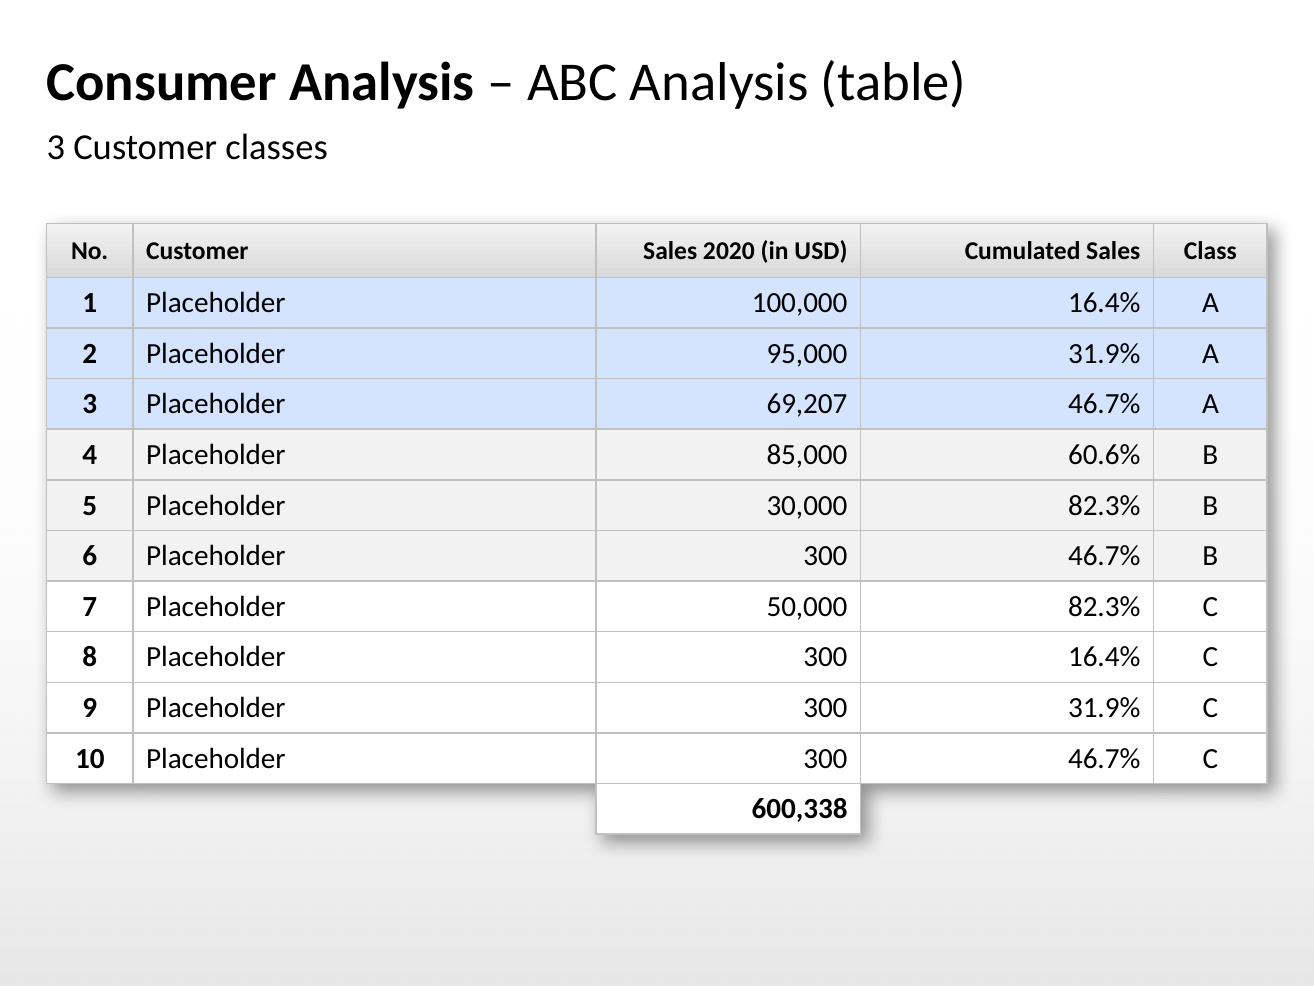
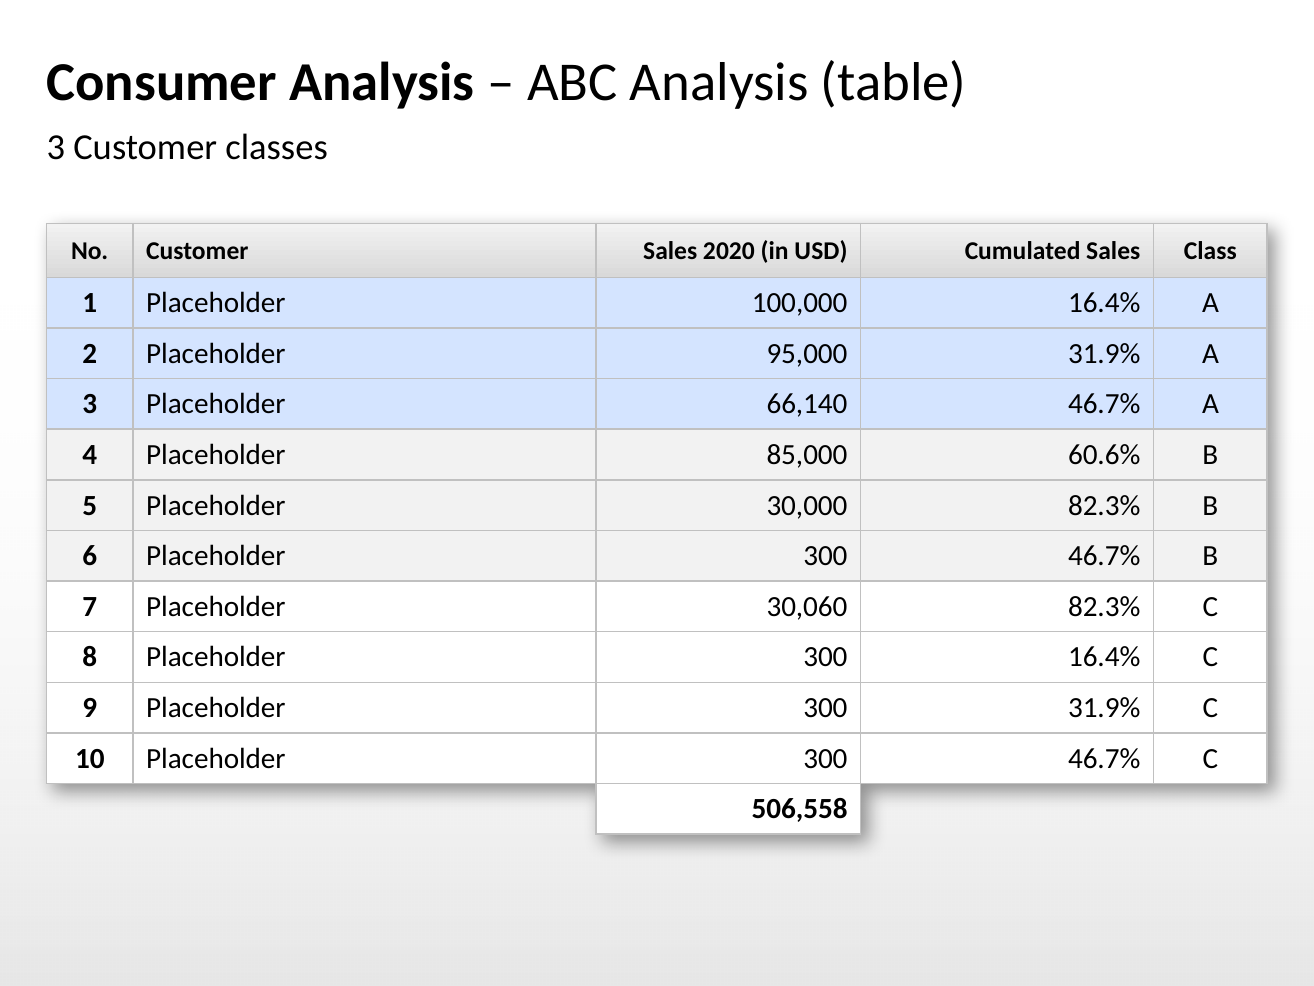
69,207: 69,207 -> 66,140
50,000: 50,000 -> 30,060
600,338: 600,338 -> 506,558
